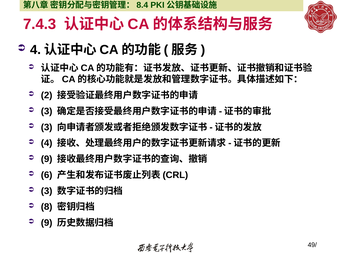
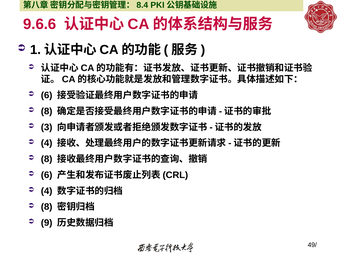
7.4.3: 7.4.3 -> 9.6.6
4 at (36, 50): 4 -> 1
2 at (47, 95): 2 -> 6
3 at (47, 111): 3 -> 8
9 at (47, 159): 9 -> 8
3 at (47, 191): 3 -> 4
